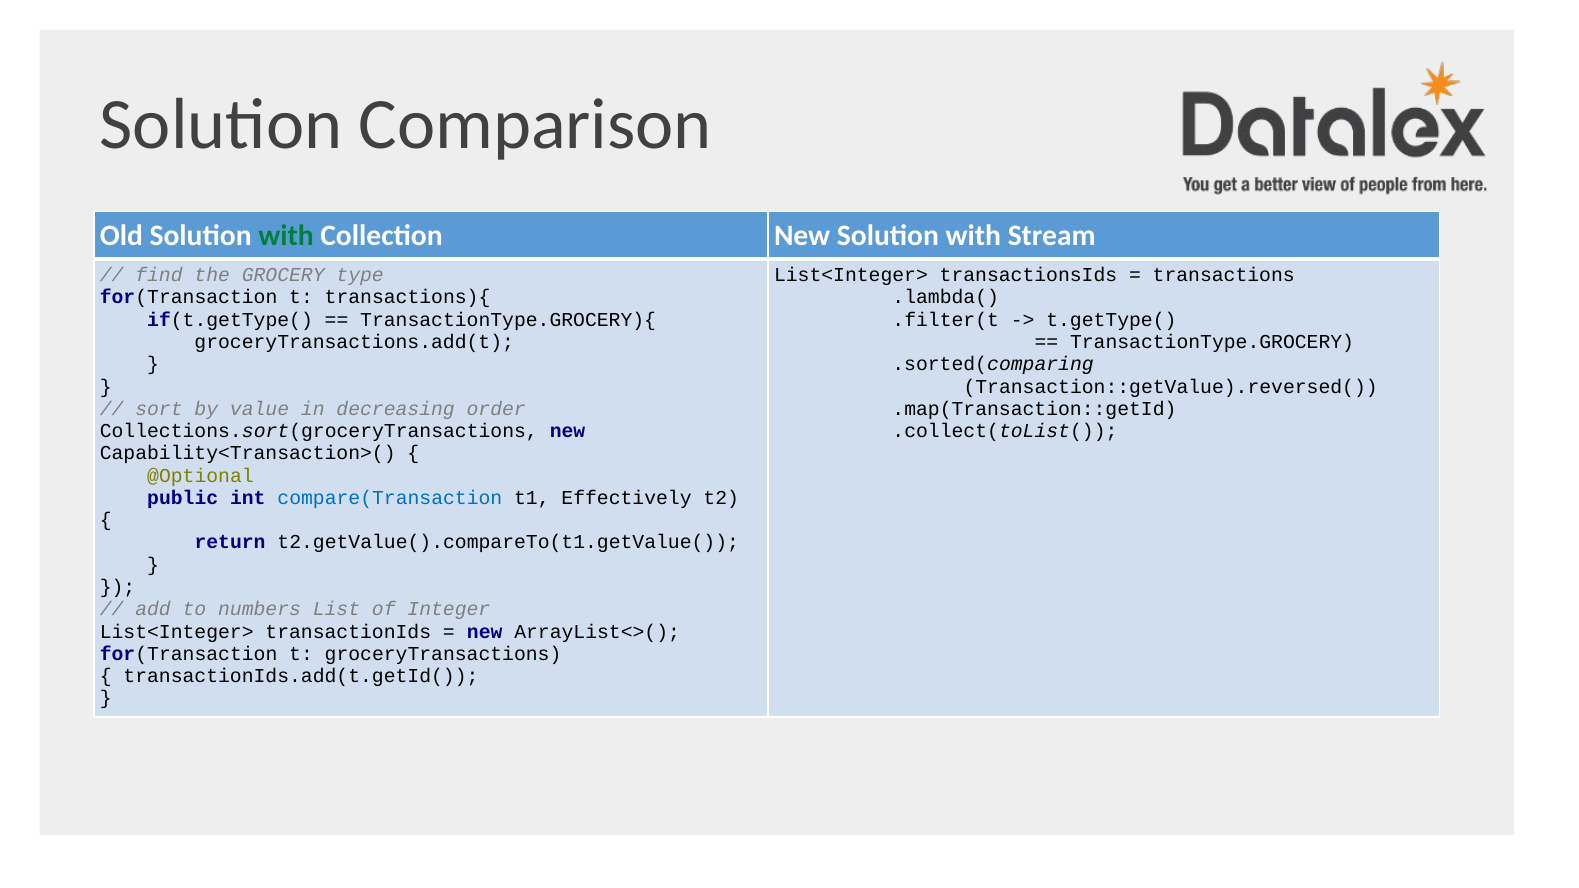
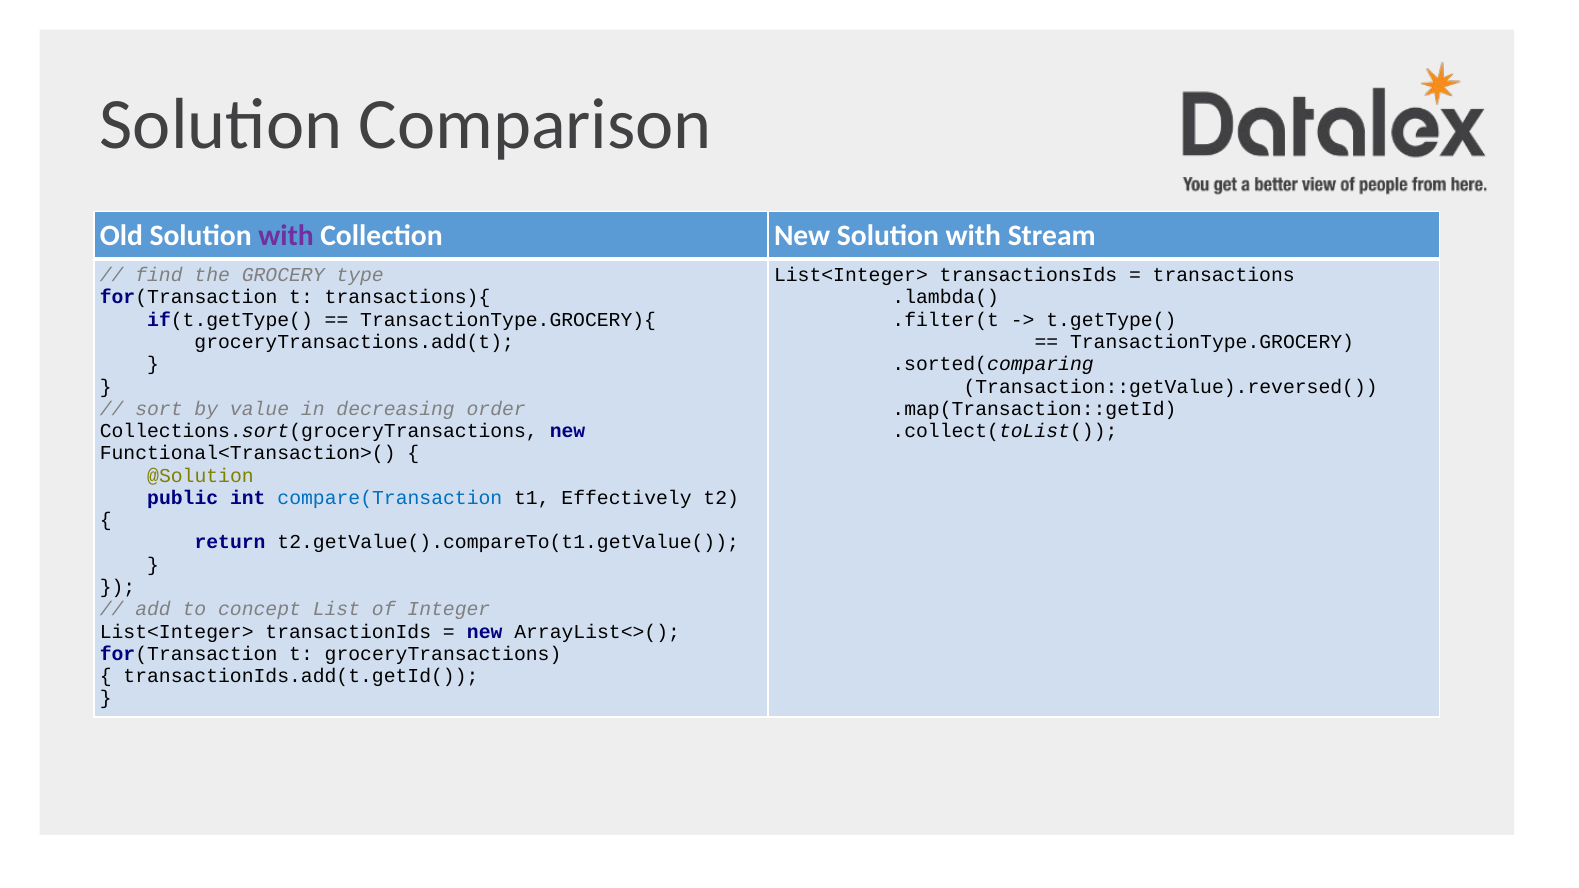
with at (286, 236) colour: green -> purple
Capability<Transaction>(: Capability<Transaction>( -> Functional<Transaction>(
@Optional: @Optional -> @Solution
numbers: numbers -> concept
